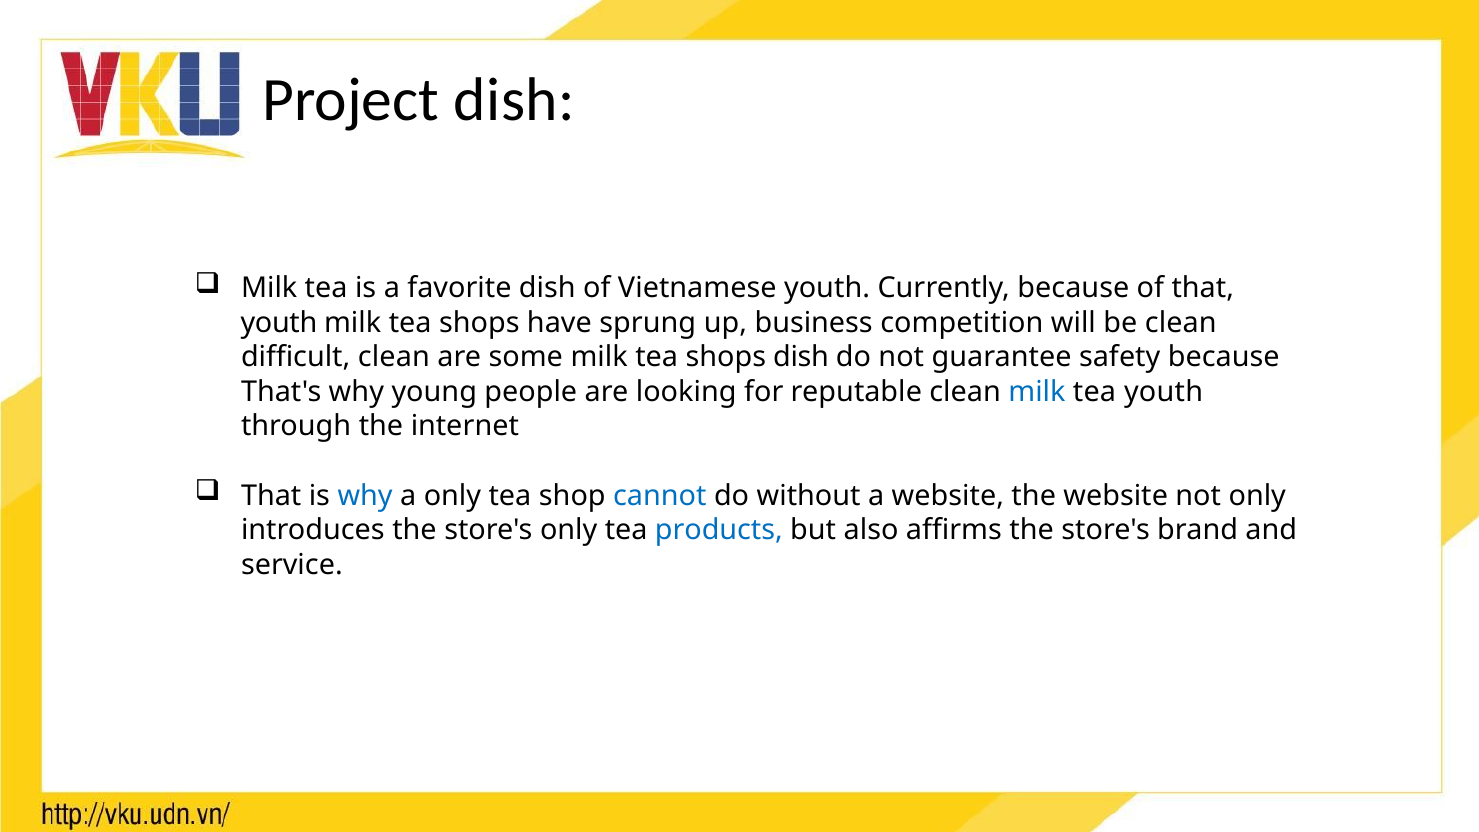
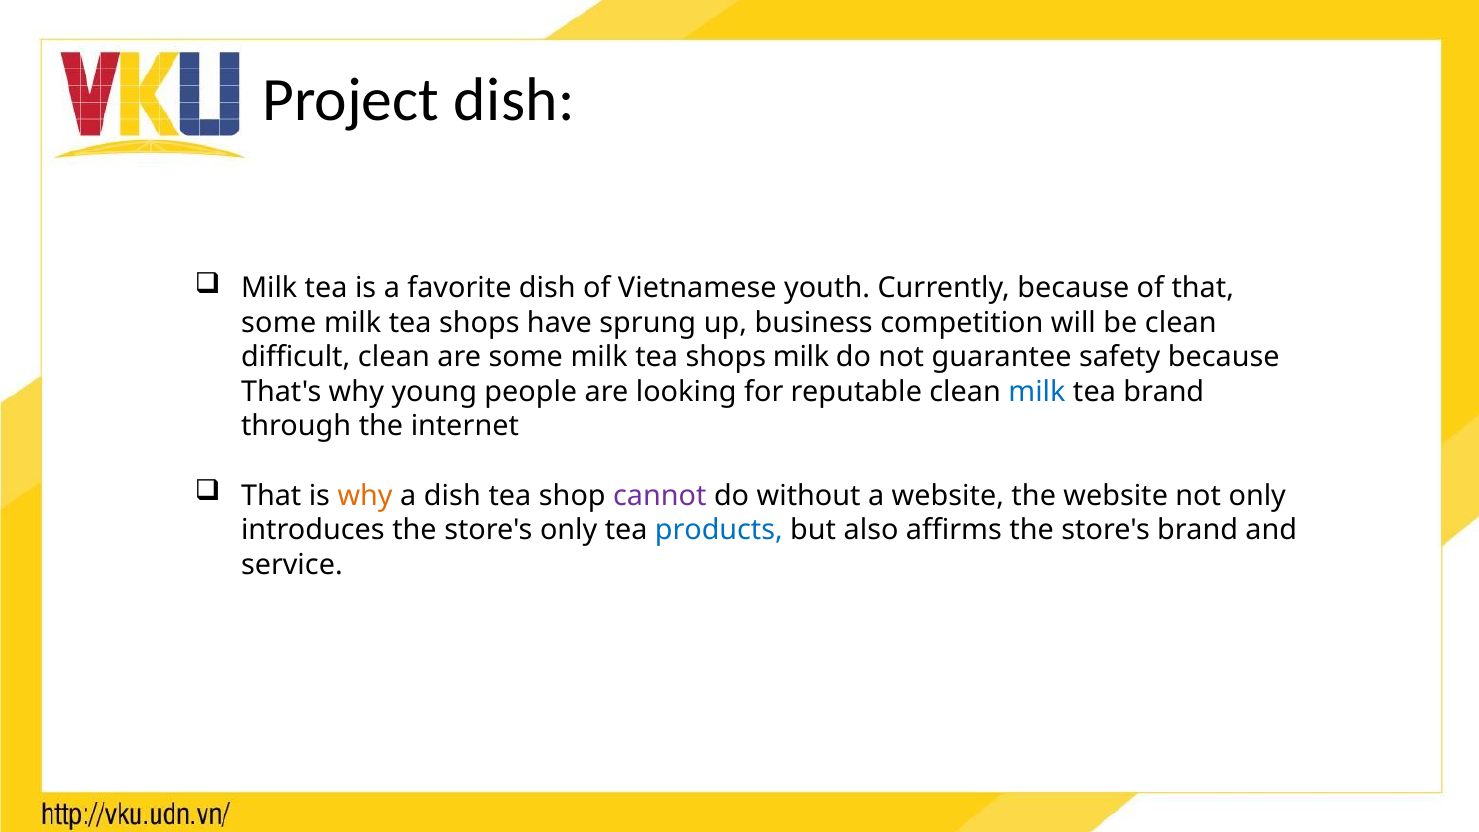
youth at (279, 323): youth -> some
shops dish: dish -> milk
tea youth: youth -> brand
why at (365, 496) colour: blue -> orange
a only: only -> dish
cannot colour: blue -> purple
